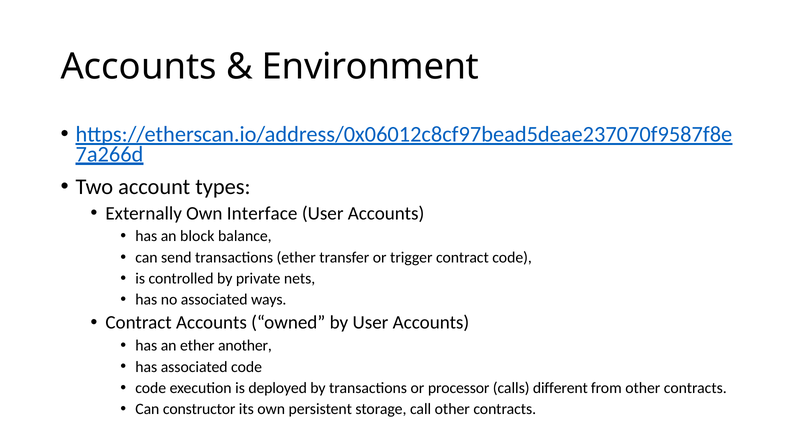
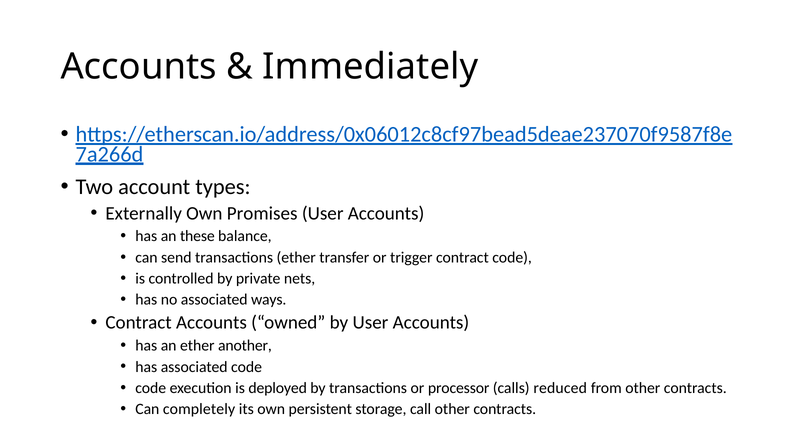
Environment: Environment -> Immediately
Interface: Interface -> Promises
block: block -> these
different: different -> reduced
constructor: constructor -> completely
